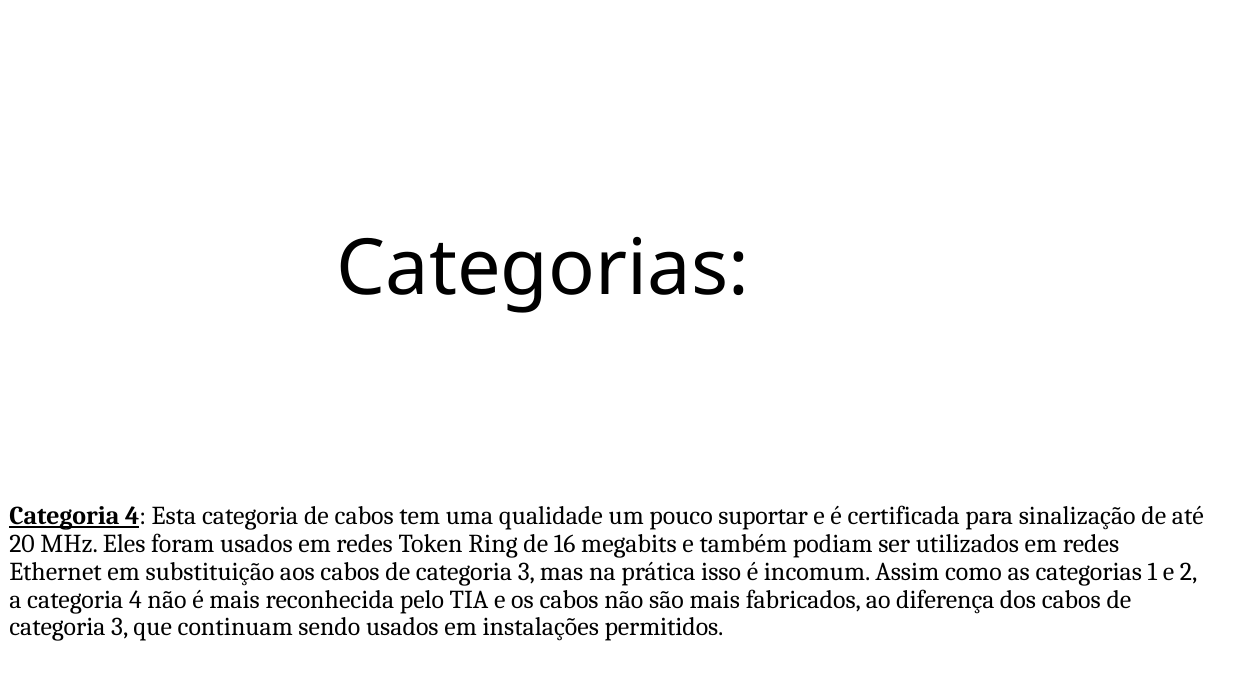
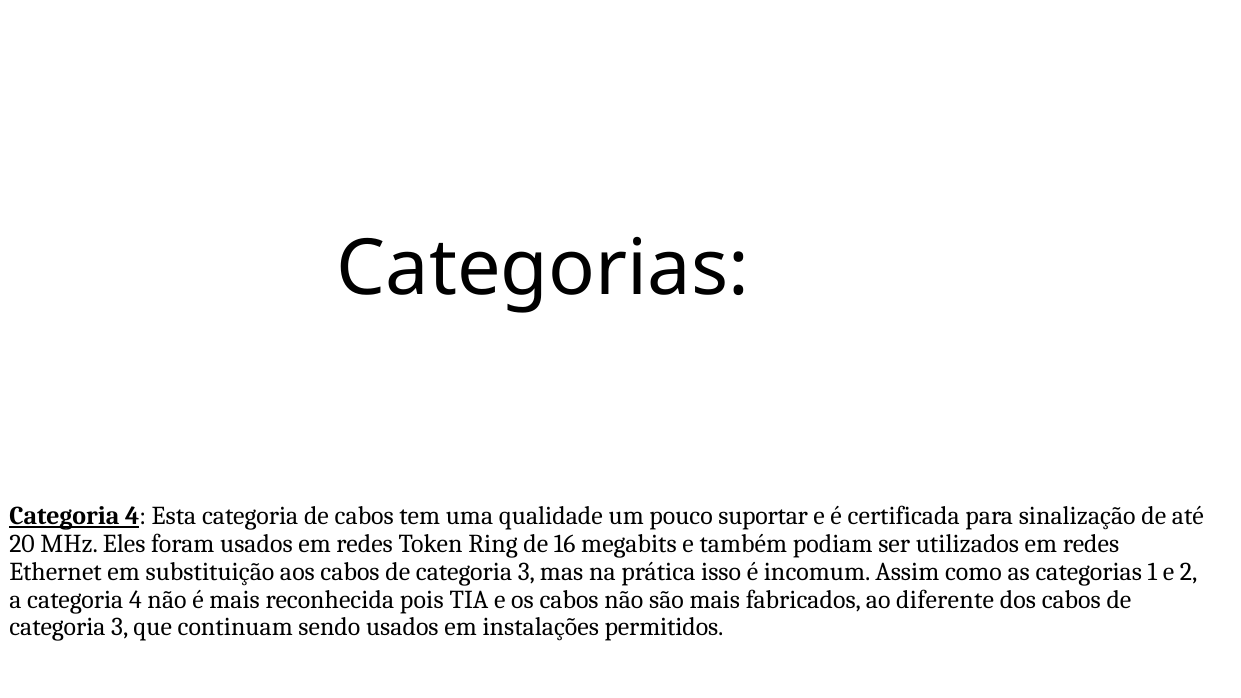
pelo: pelo -> pois
diferença: diferença -> diferente
